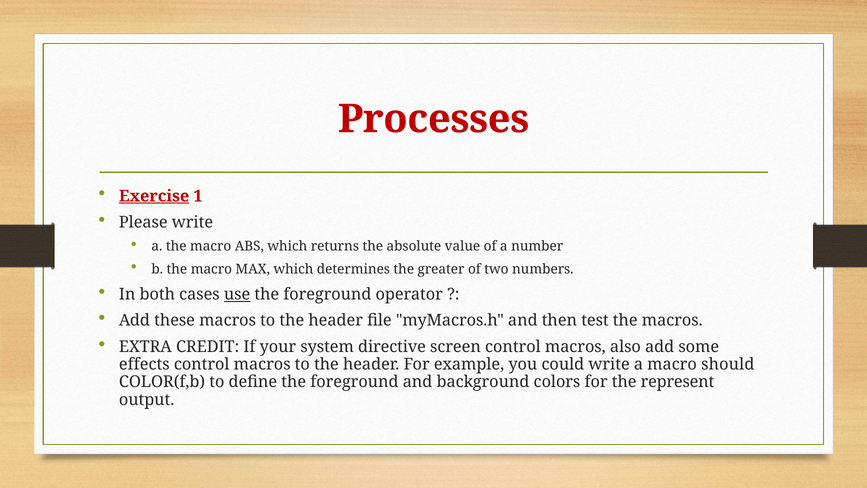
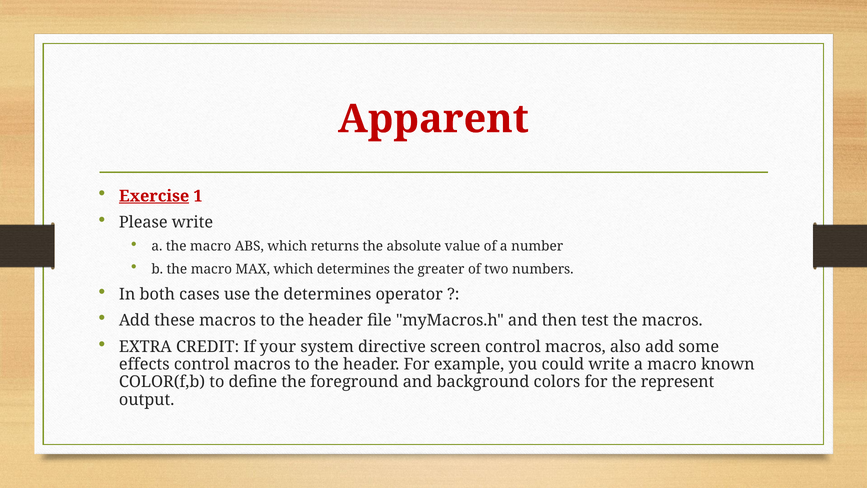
Processes: Processes -> Apparent
use underline: present -> none
foreground at (327, 294): foreground -> determines
should: should -> known
